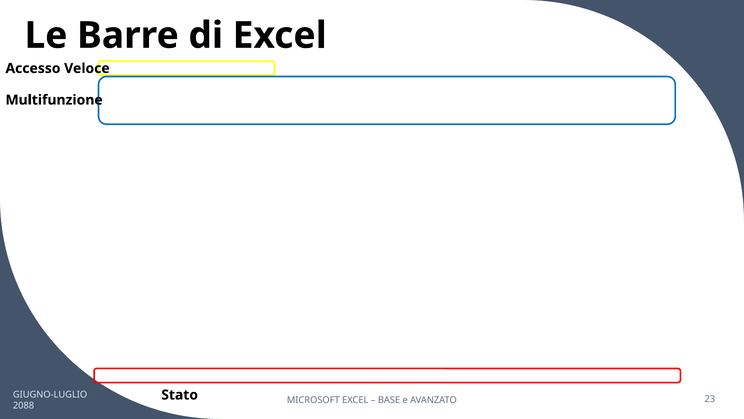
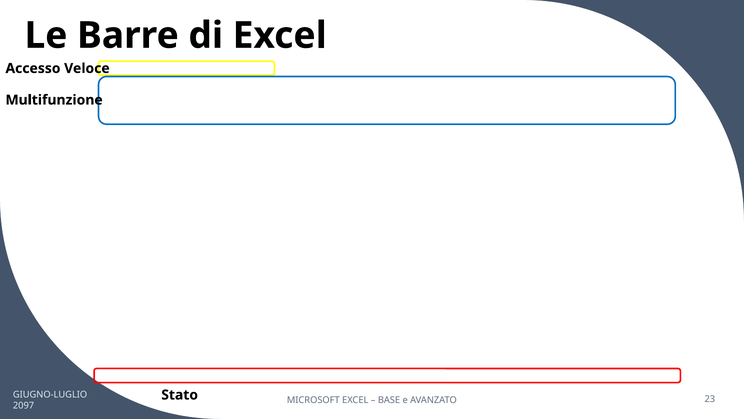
2088: 2088 -> 2097
